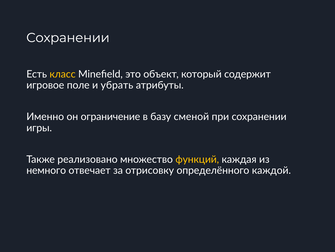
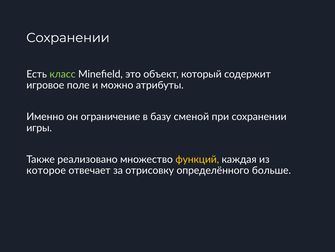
класс colour: yellow -> light green
убрать: убрать -> можно
немного: немного -> которое
каждой: каждой -> больше
